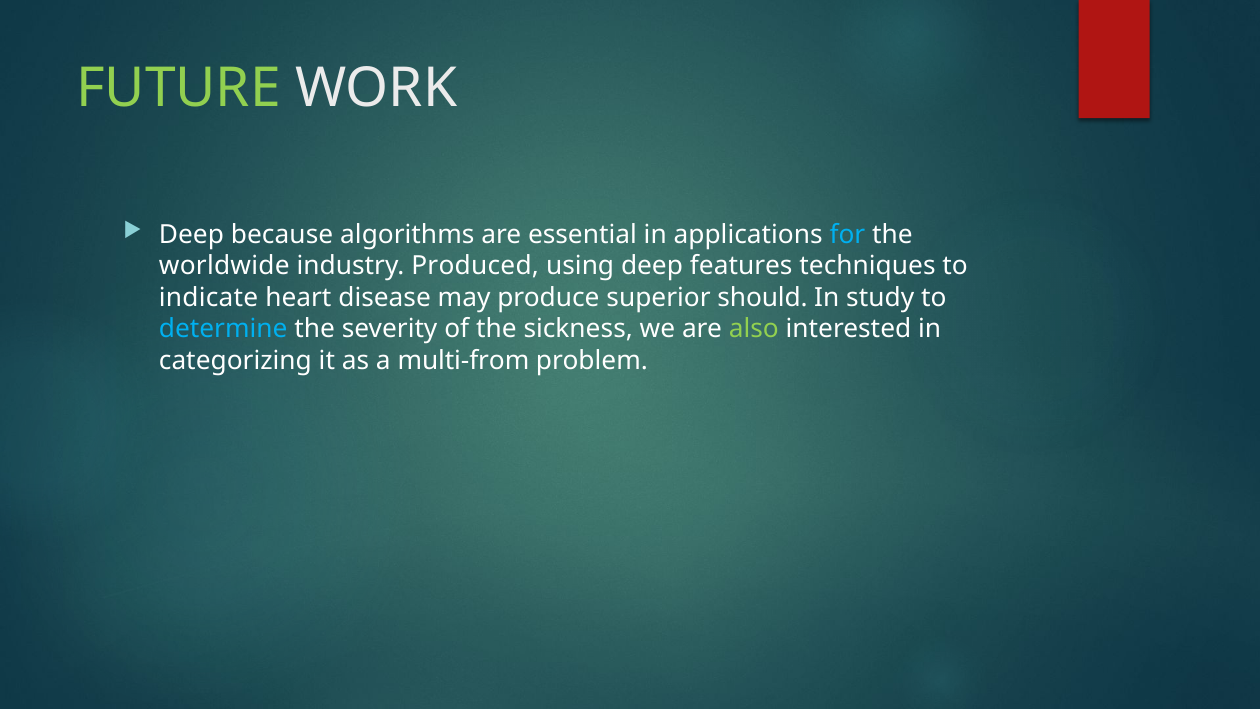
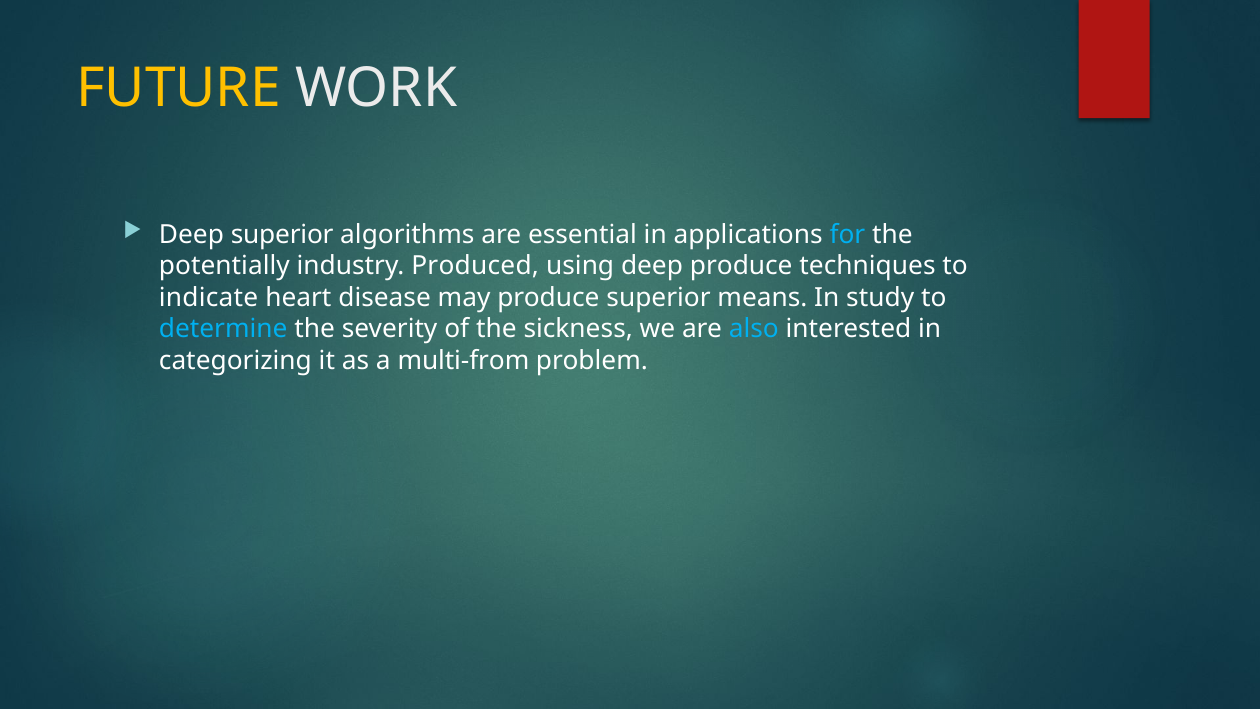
FUTURE colour: light green -> yellow
Deep because: because -> superior
worldwide: worldwide -> potentially
deep features: features -> produce
should: should -> means
also colour: light green -> light blue
